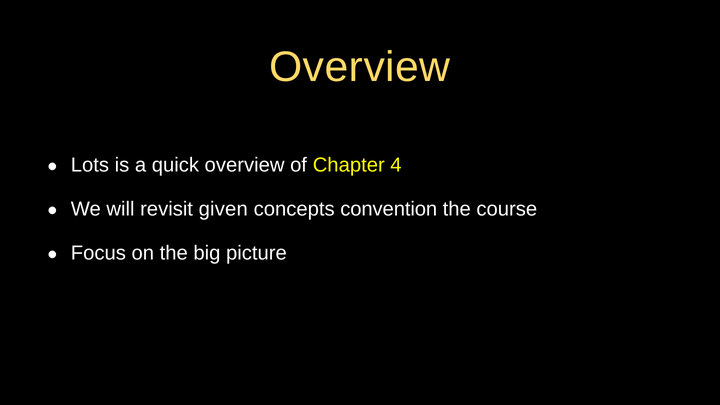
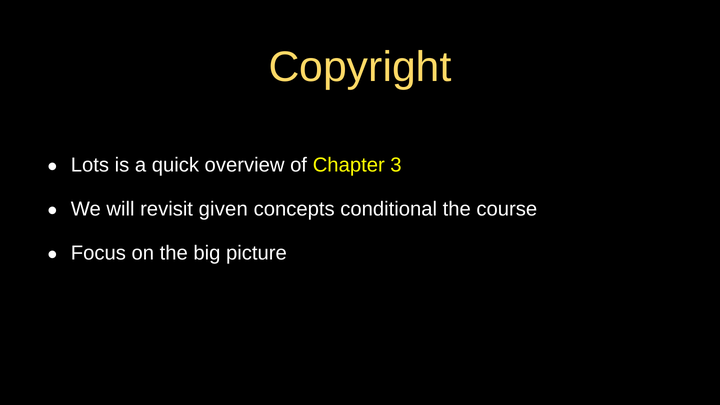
Overview at (360, 67): Overview -> Copyright
4: 4 -> 3
convention: convention -> conditional
